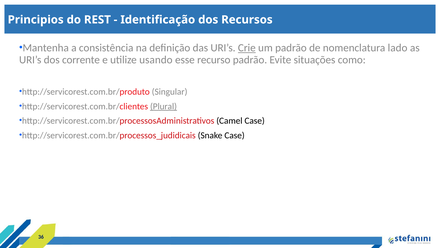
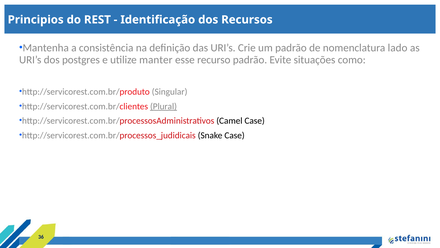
Crie underline: present -> none
corrente: corrente -> postgres
usando: usando -> manter
